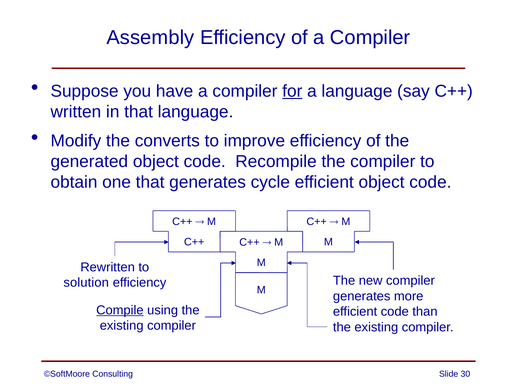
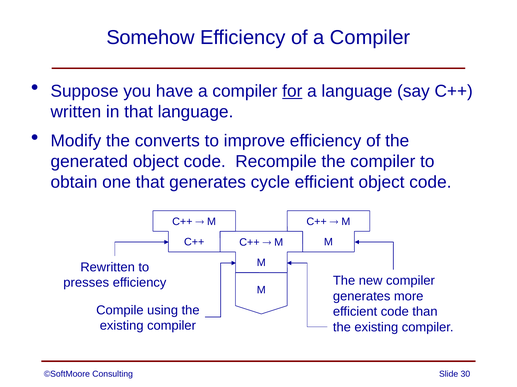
Assembly: Assembly -> Somehow
solution: solution -> presses
Compile underline: present -> none
